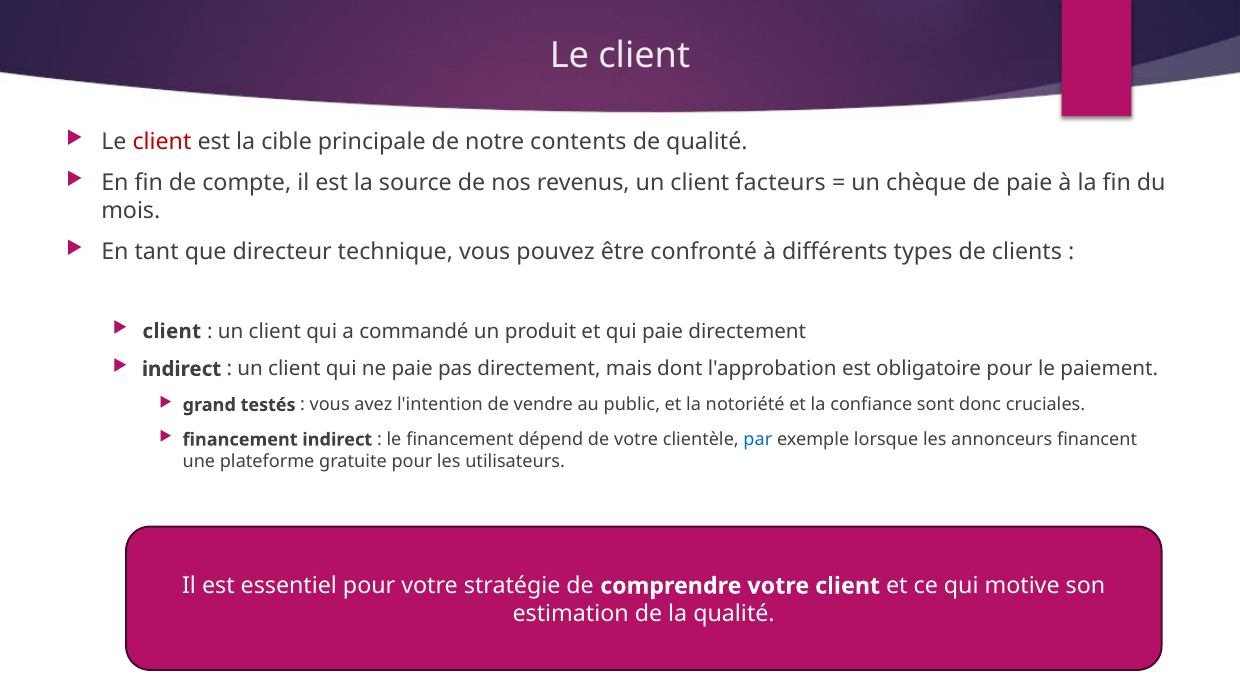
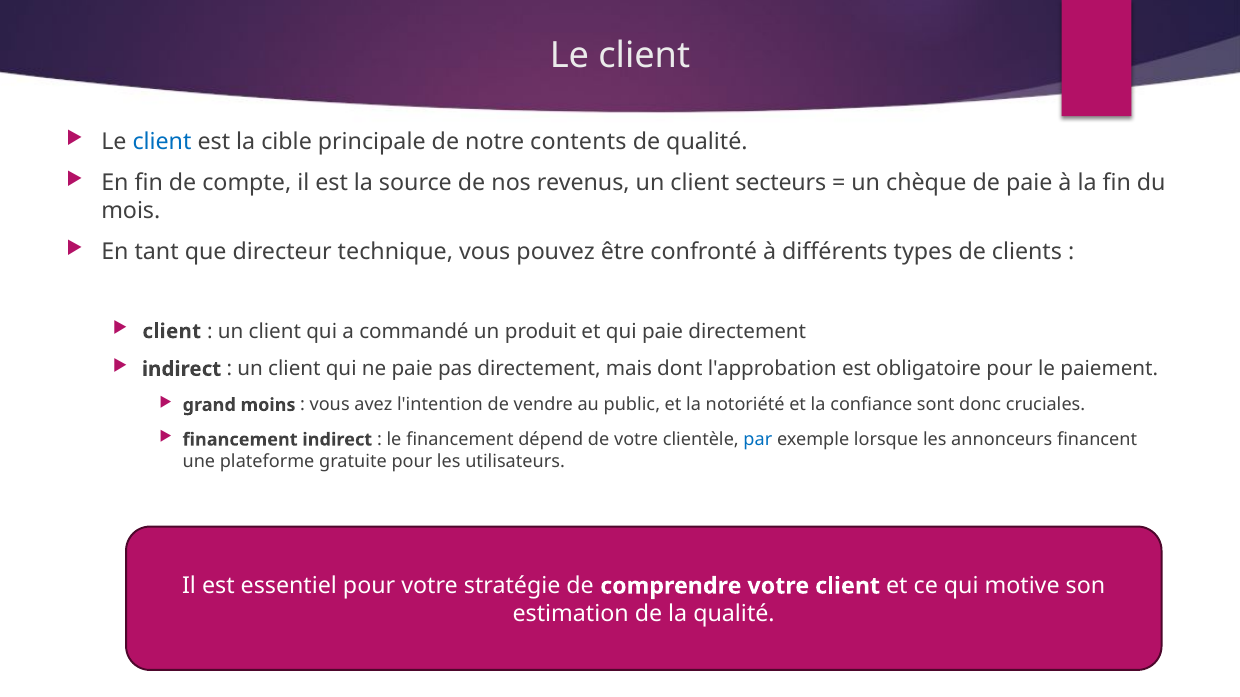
client at (162, 142) colour: red -> blue
facteurs: facteurs -> secteurs
testés: testés -> moins
